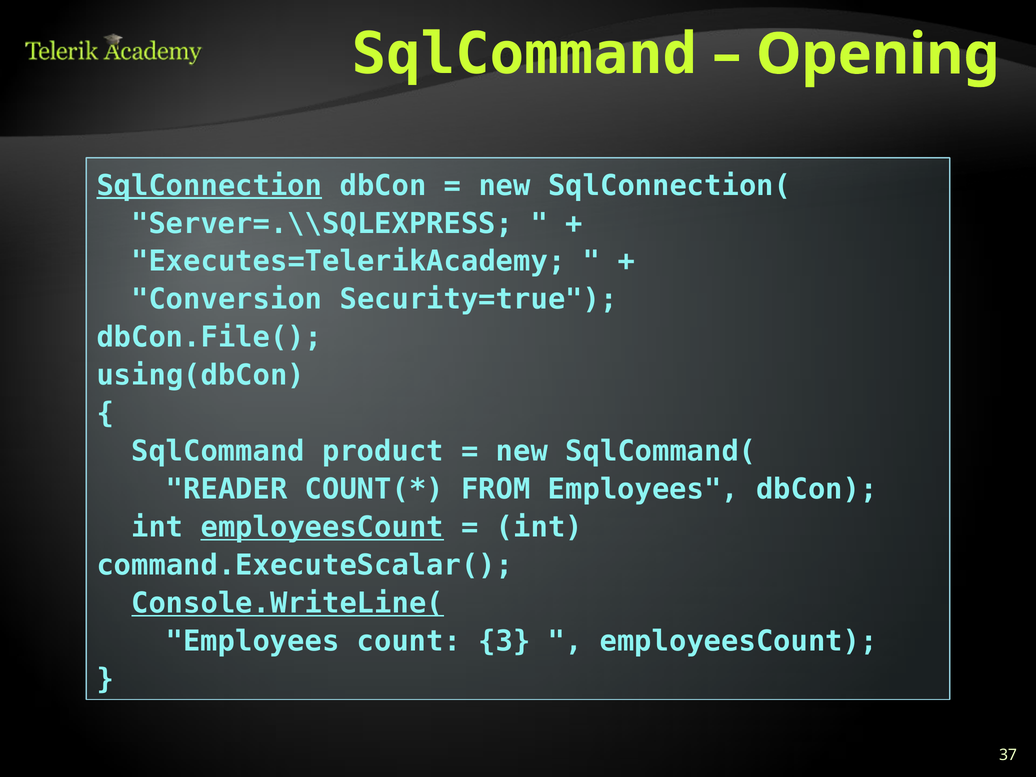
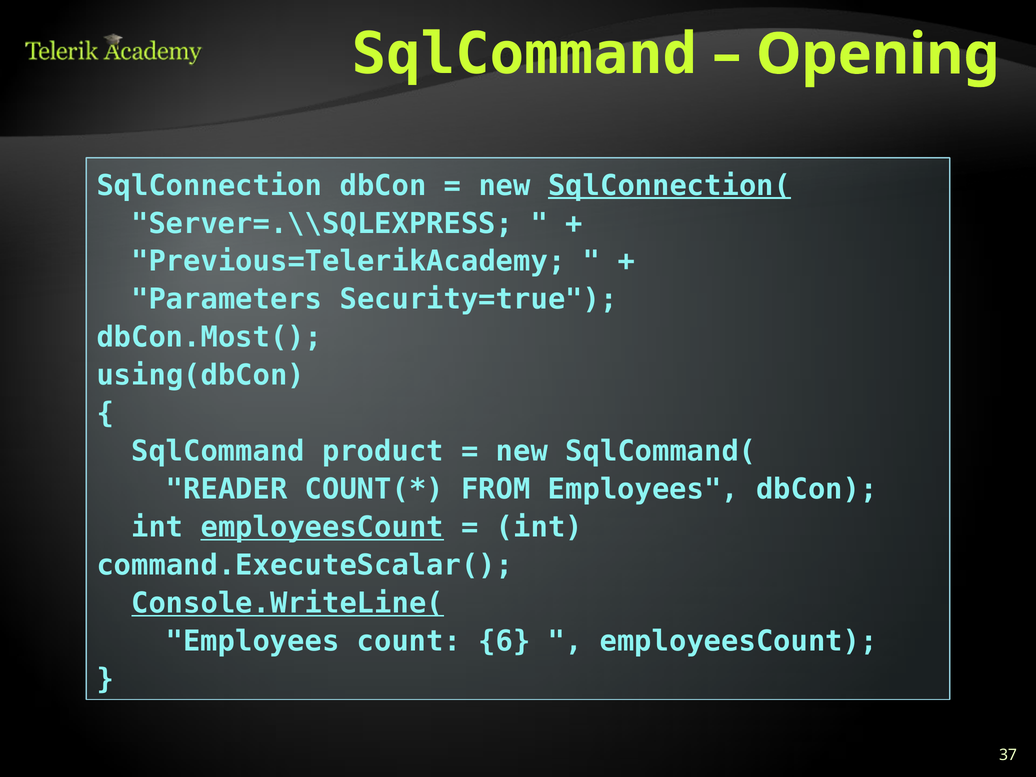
SqlConnection underline: present -> none
SqlConnection( underline: none -> present
Executes=TelerikAcademy: Executes=TelerikAcademy -> Previous=TelerikAcademy
Conversion: Conversion -> Parameters
dbCon.File(: dbCon.File( -> dbCon.Most(
3: 3 -> 6
